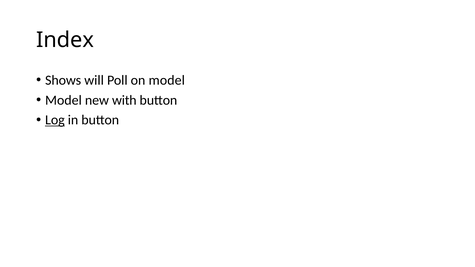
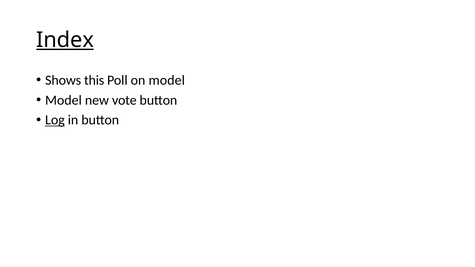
Index underline: none -> present
will: will -> this
with: with -> vote
